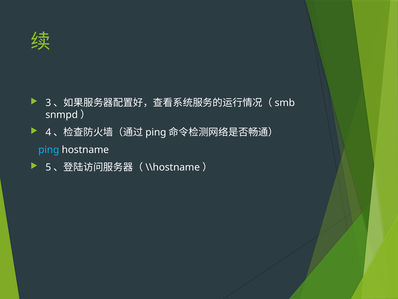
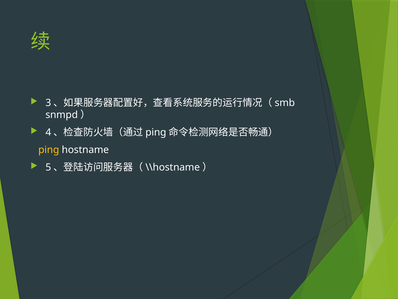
ping colour: light blue -> yellow
